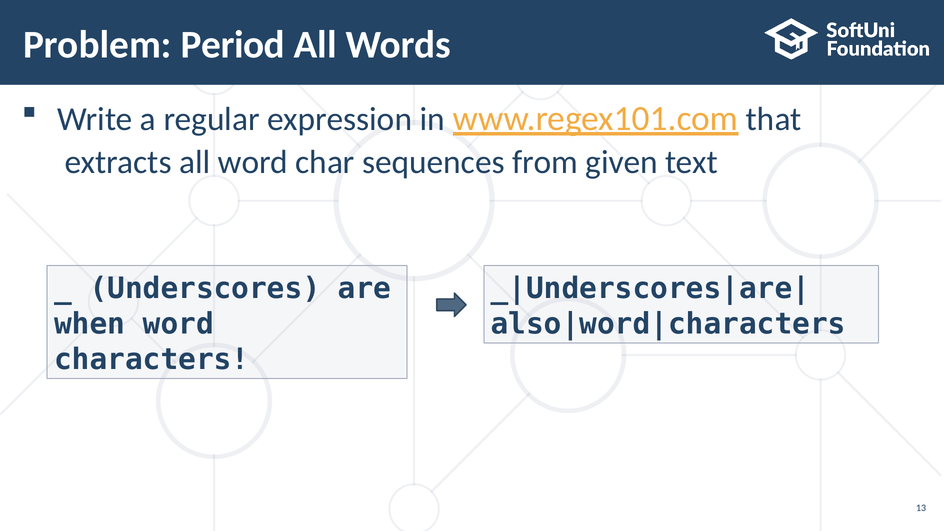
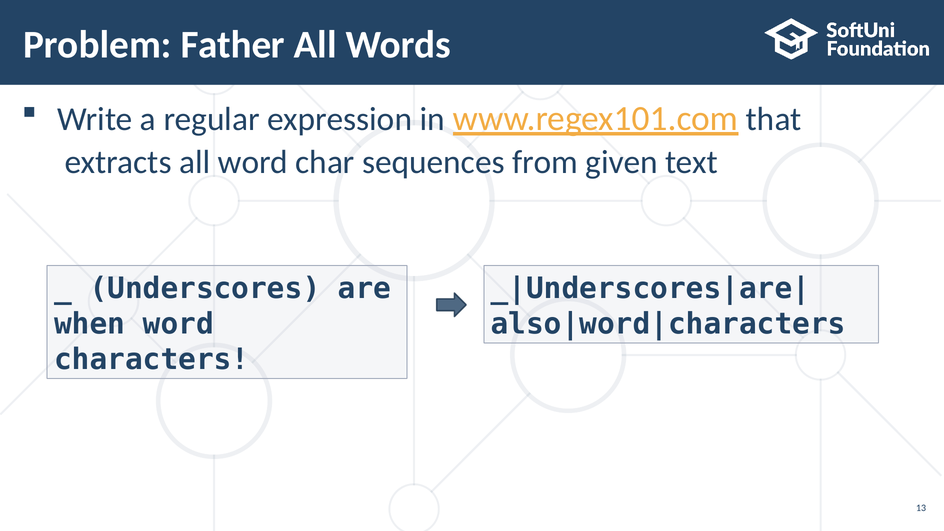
Period: Period -> Father
